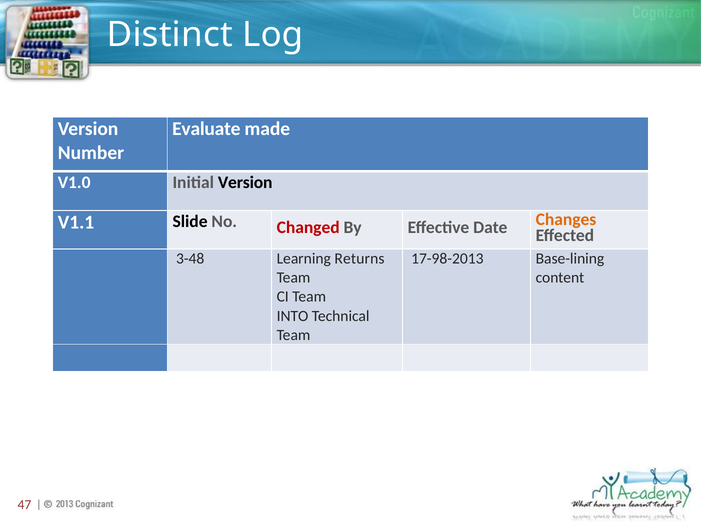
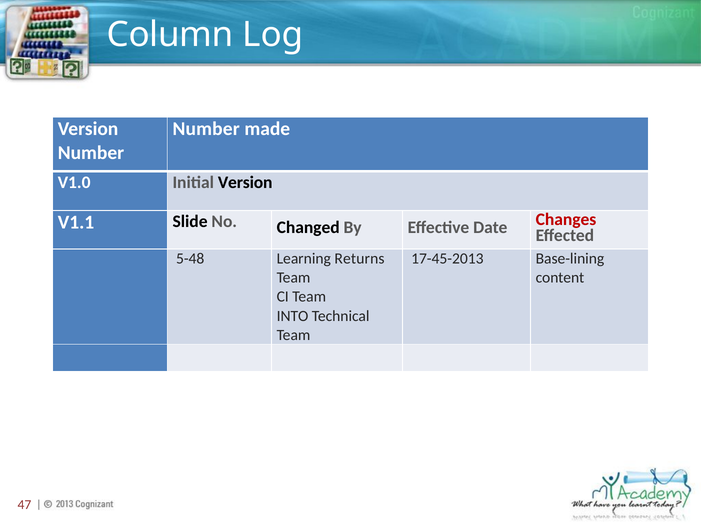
Distinct: Distinct -> Column
Evaluate at (206, 129): Evaluate -> Number
Changed colour: red -> black
Changes colour: orange -> red
3-48: 3-48 -> 5-48
17-98-2013: 17-98-2013 -> 17-45-2013
